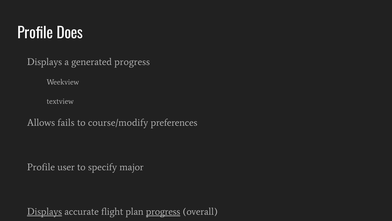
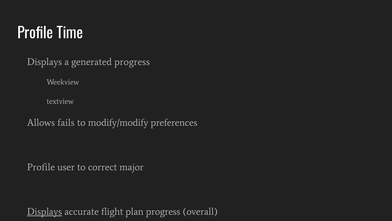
Does: Does -> Time
course/modify: course/modify -> modify/modify
specify: specify -> correct
progress at (163, 211) underline: present -> none
